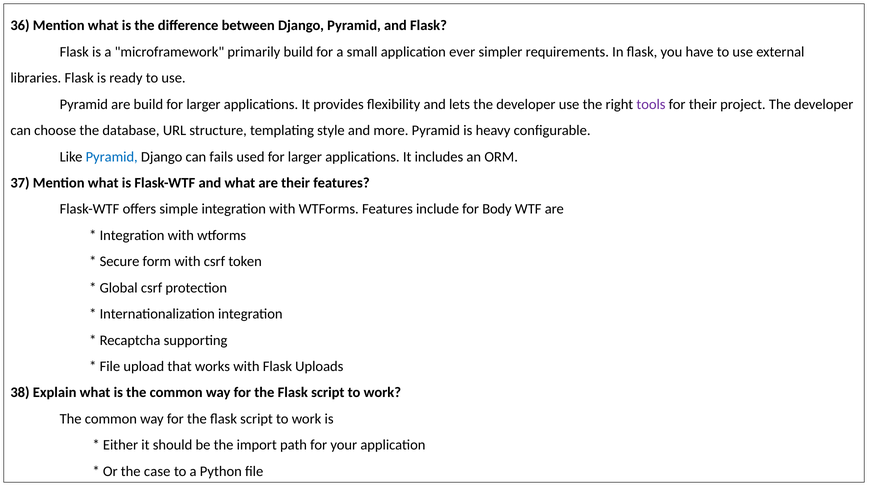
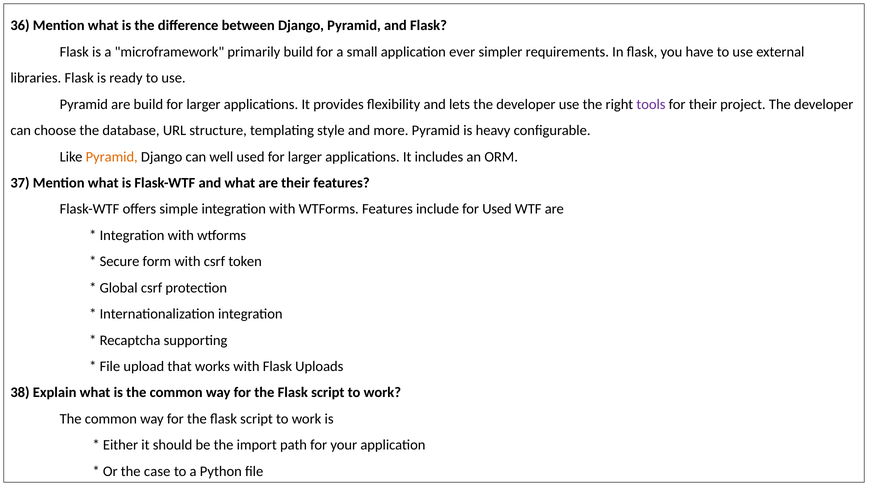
Pyramid at (112, 157) colour: blue -> orange
fails: fails -> well
for Body: Body -> Used
